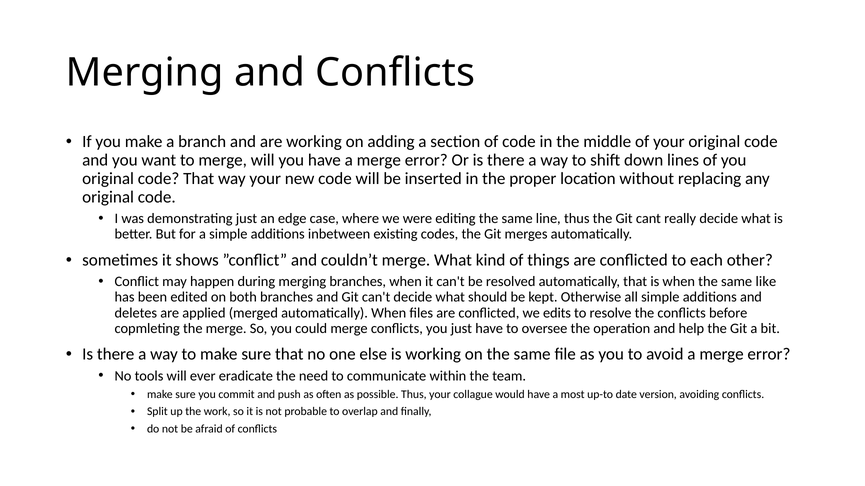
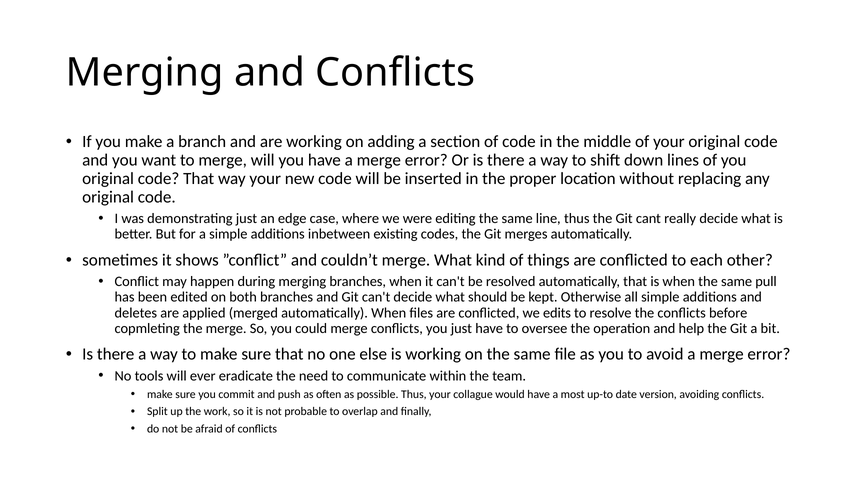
like: like -> pull
